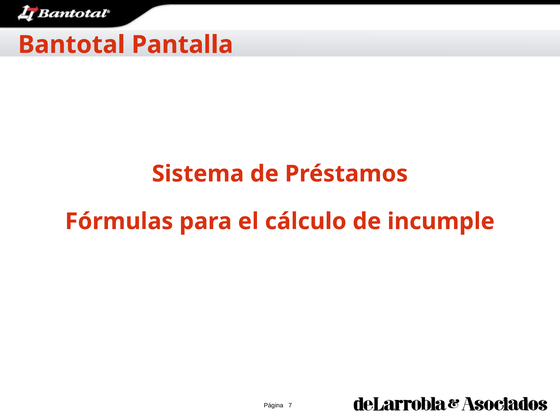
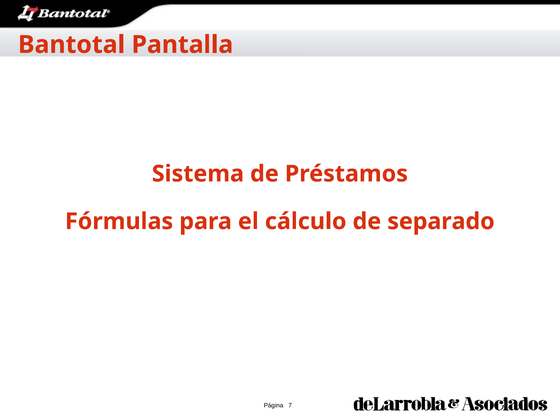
incumple: incumple -> separado
